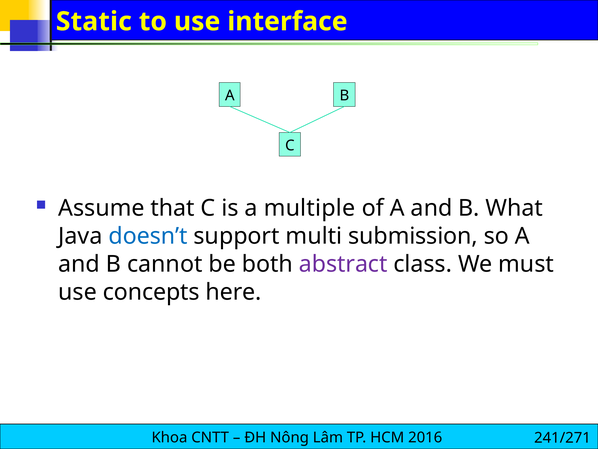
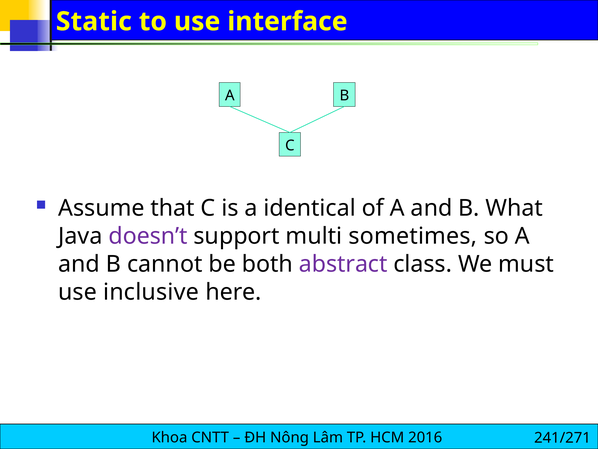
multiple: multiple -> identical
doesn’t colour: blue -> purple
submission: submission -> sometimes
concepts: concepts -> inclusive
